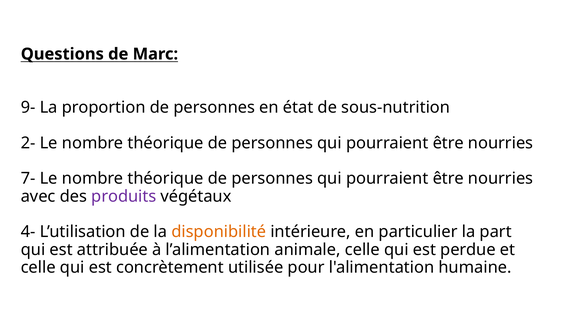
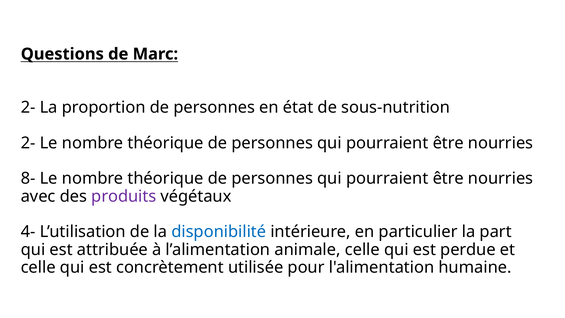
9- at (28, 107): 9- -> 2-
7-: 7- -> 8-
disponibilité colour: orange -> blue
